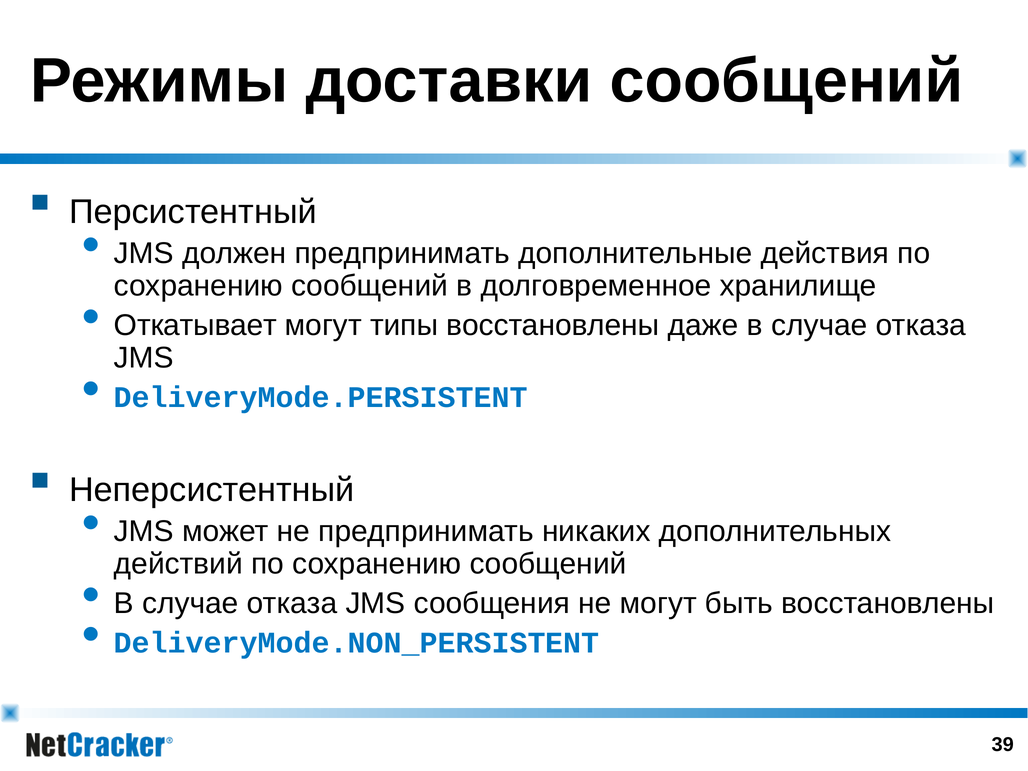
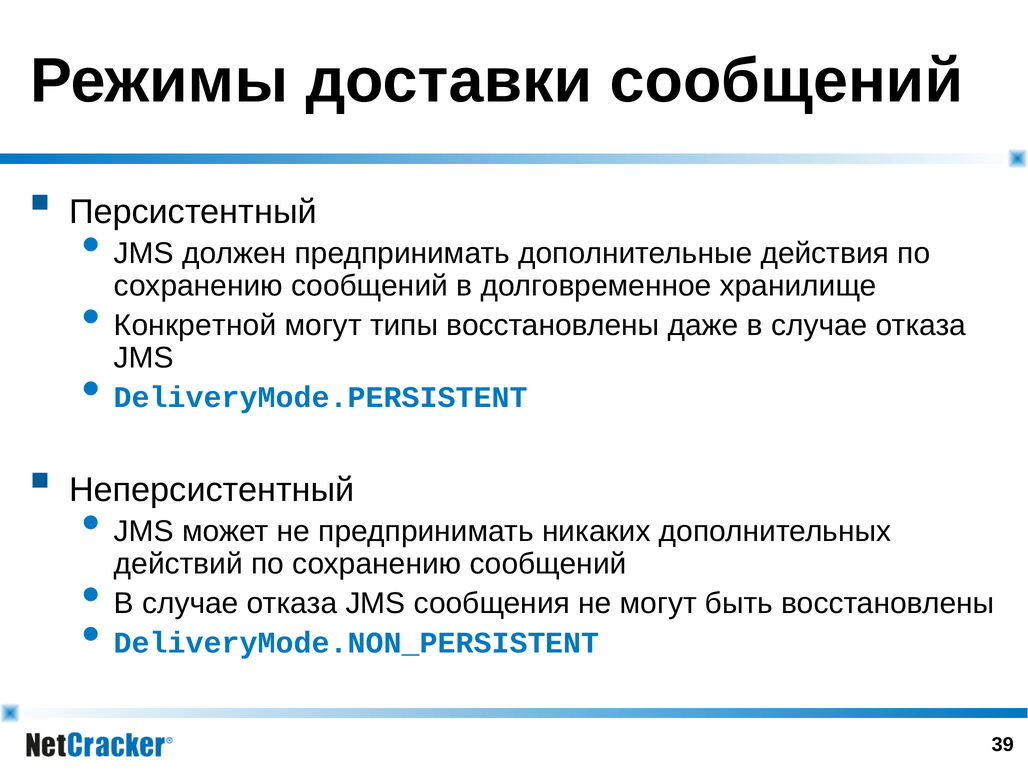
Откатывает: Откатывает -> Конкретной
